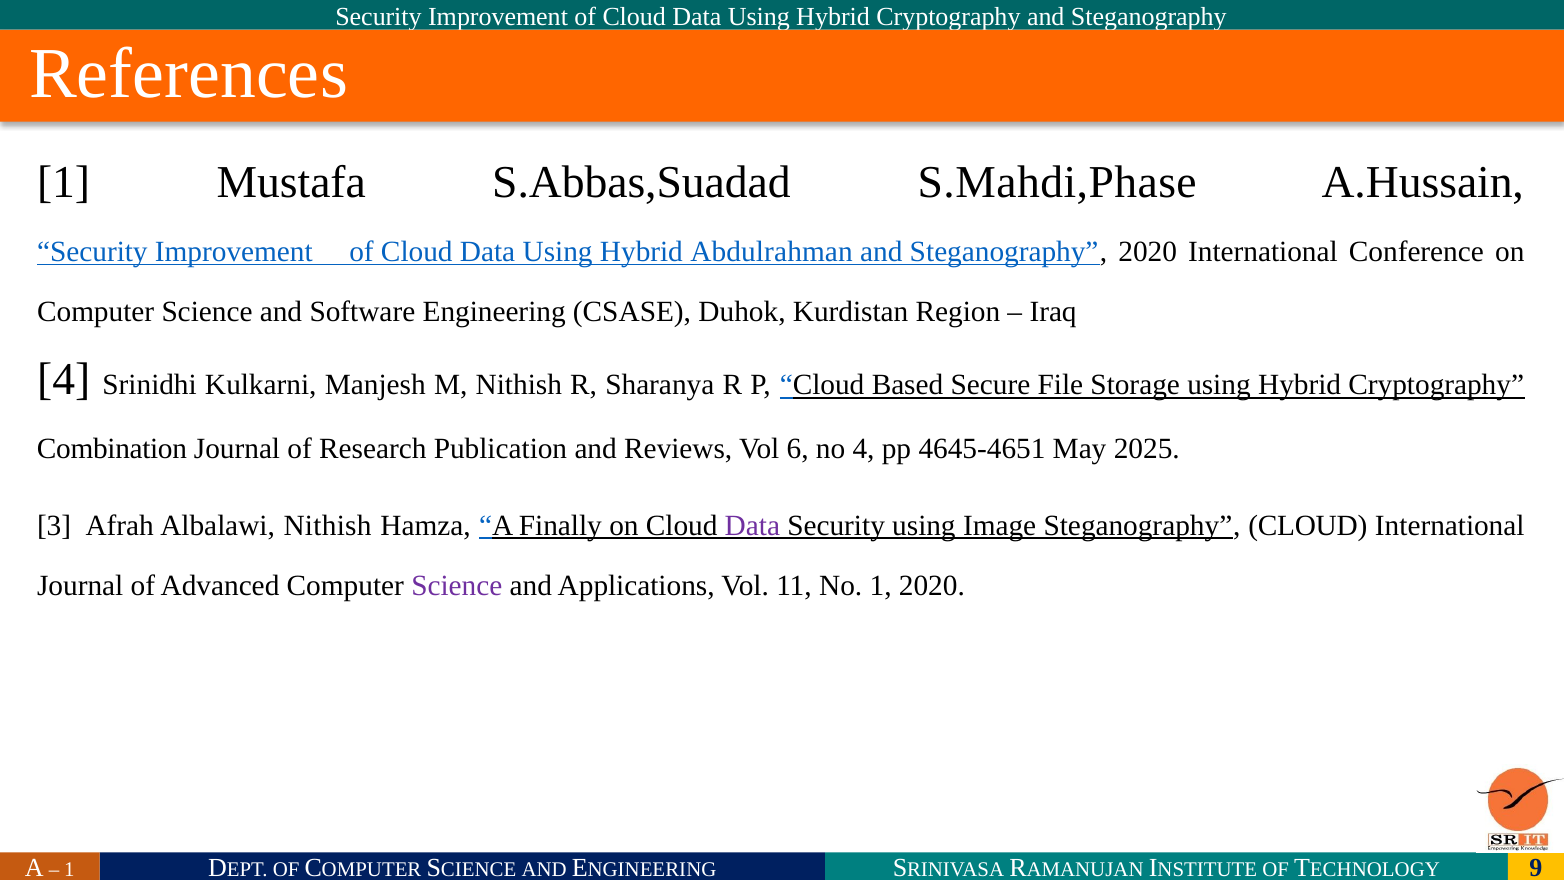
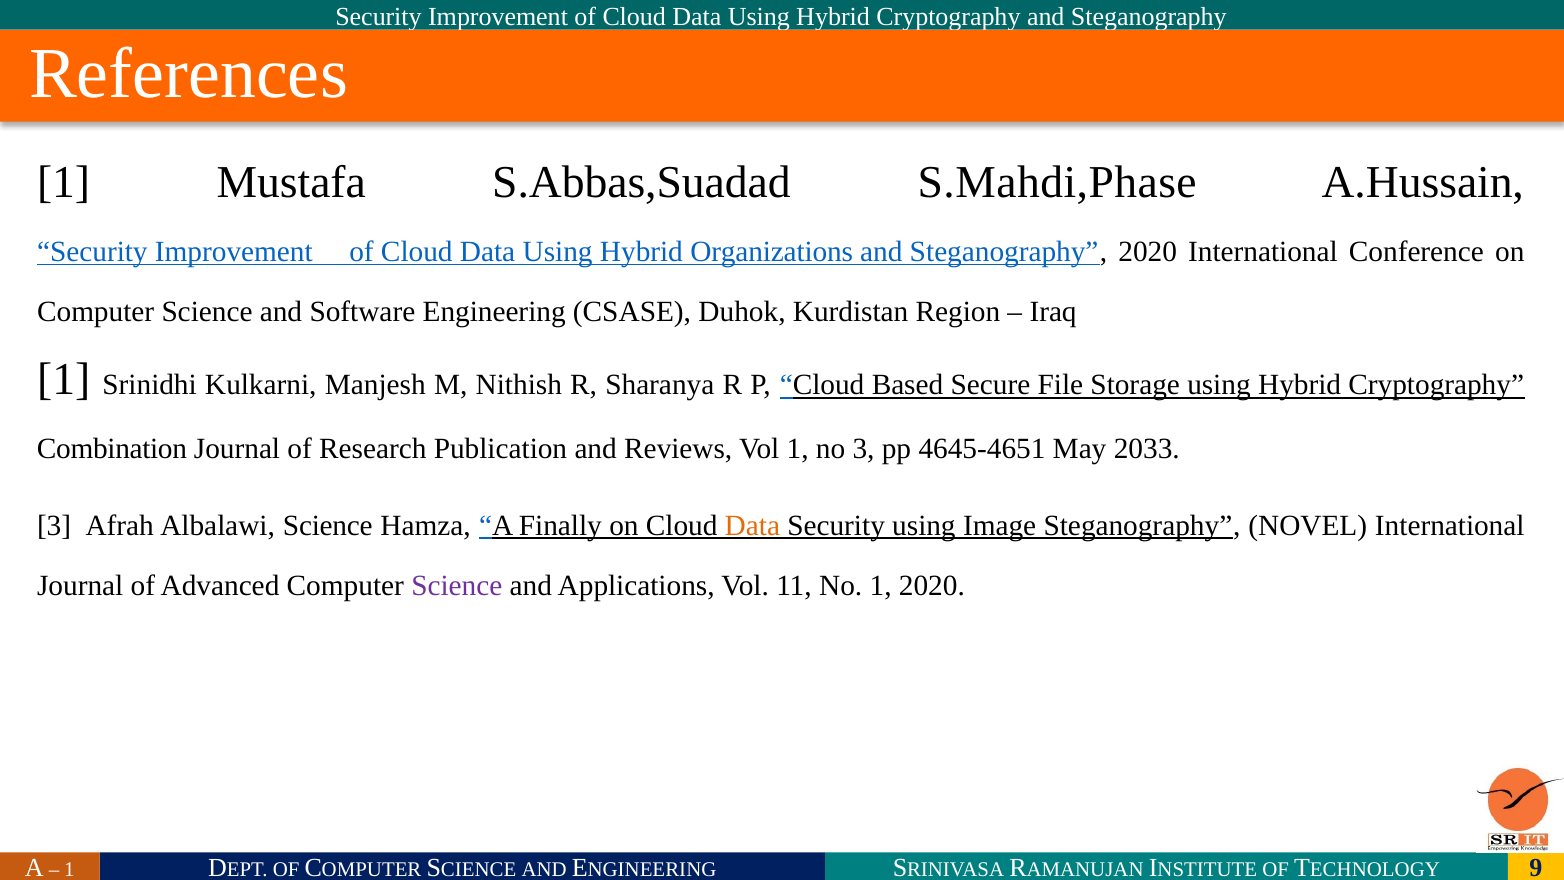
Abdulrahman: Abdulrahman -> Organizations
4 at (64, 380): 4 -> 1
Vol 6: 6 -> 1
no 4: 4 -> 3
2025: 2025 -> 2033
Albalawi Nithish: Nithish -> Science
Data at (752, 525) colour: purple -> orange
Steganography CLOUD: CLOUD -> NOVEL
